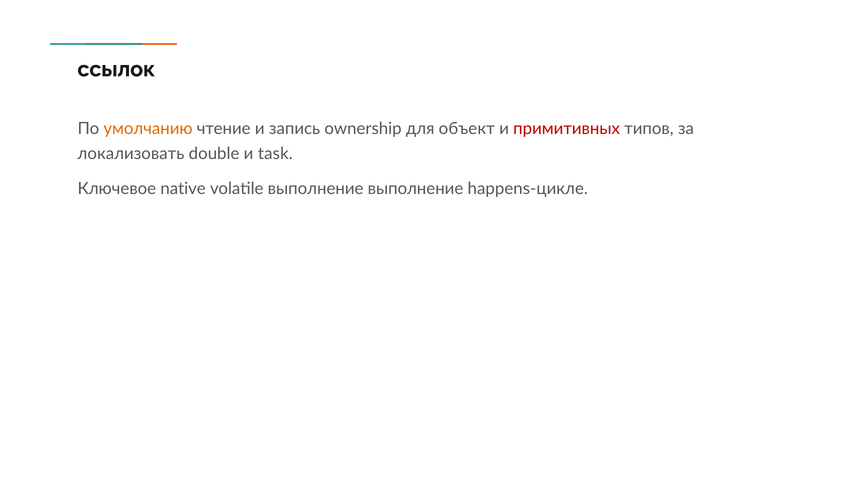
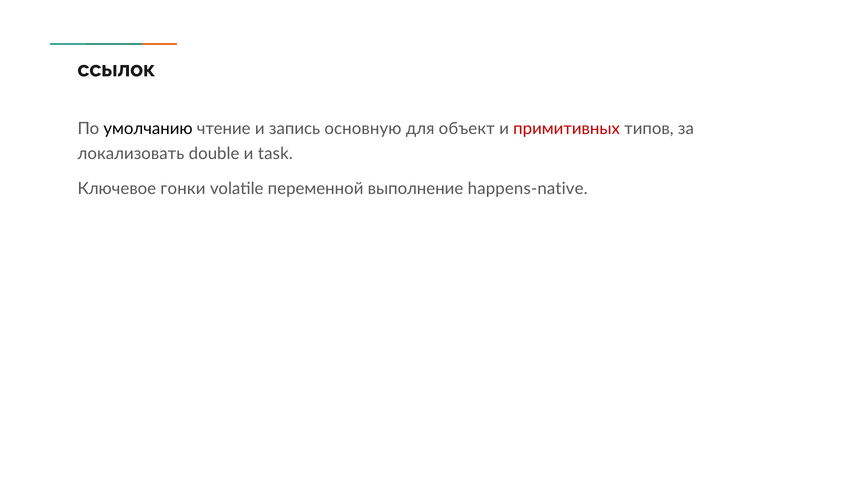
умолчанию colour: orange -> black
ownership: ownership -> основную
native: native -> гонки
volatile выполнение: выполнение -> переменной
happens-цикле: happens-цикле -> happens-native
